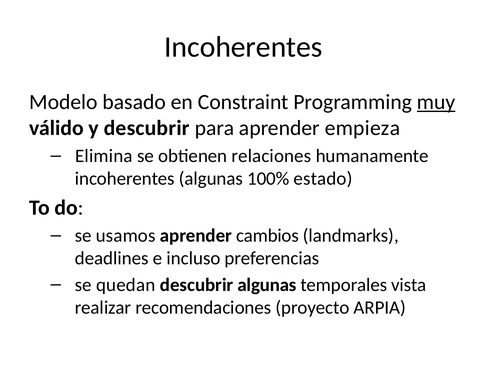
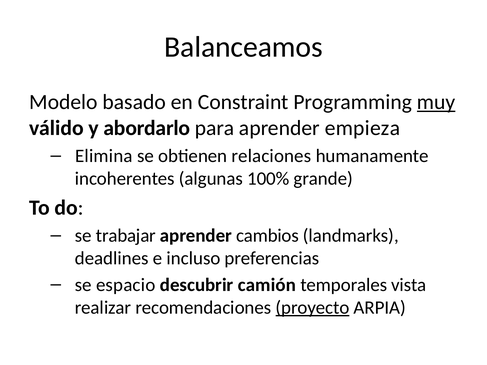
Incoherentes at (243, 47): Incoherentes -> Balanceamos
y descubrir: descubrir -> abordarlo
estado: estado -> grande
usamos: usamos -> trabajar
quedan: quedan -> espacio
descubrir algunas: algunas -> camión
proyecto underline: none -> present
